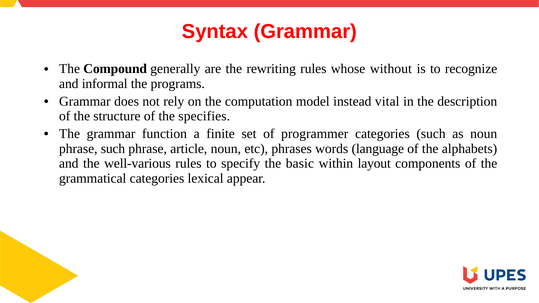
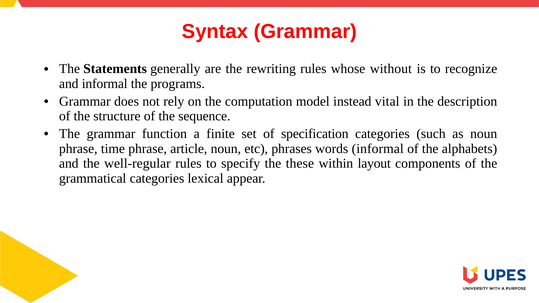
Compound: Compound -> Statements
specifies: specifies -> sequence
programmer: programmer -> specification
phrase such: such -> time
words language: language -> informal
well-various: well-various -> well-regular
basic: basic -> these
